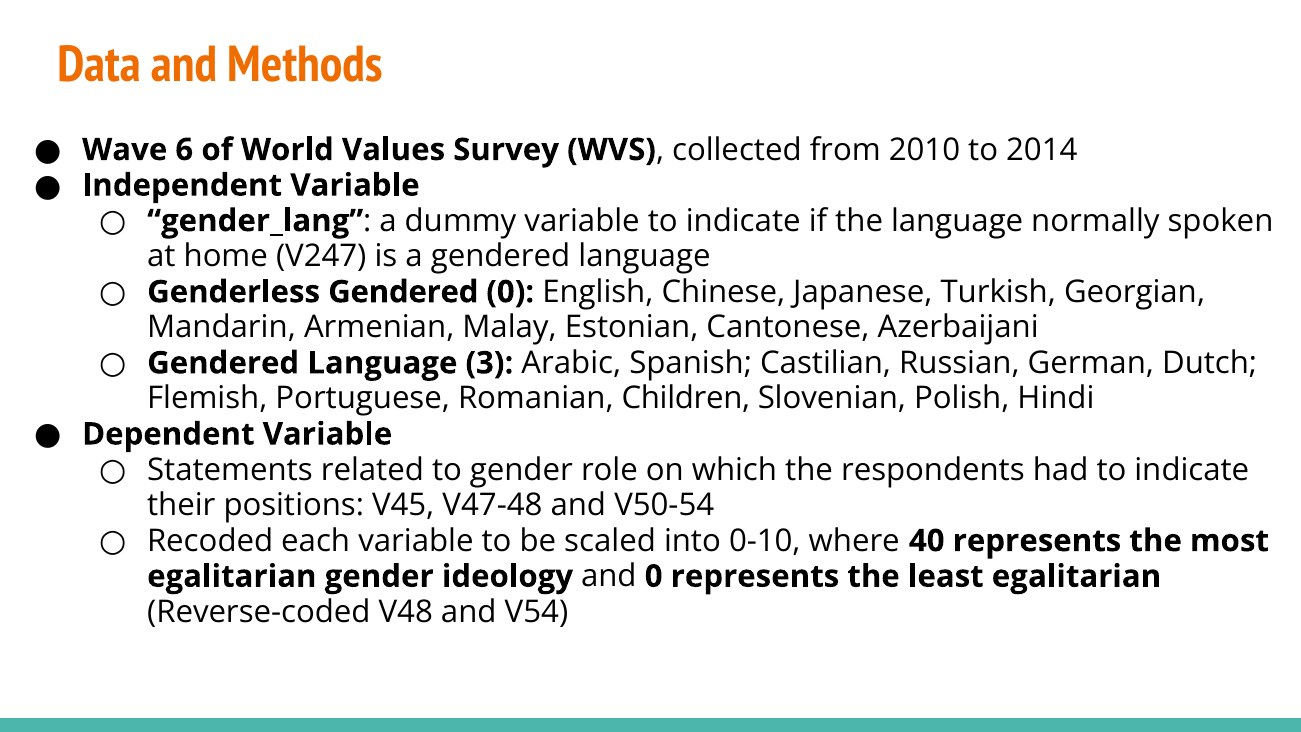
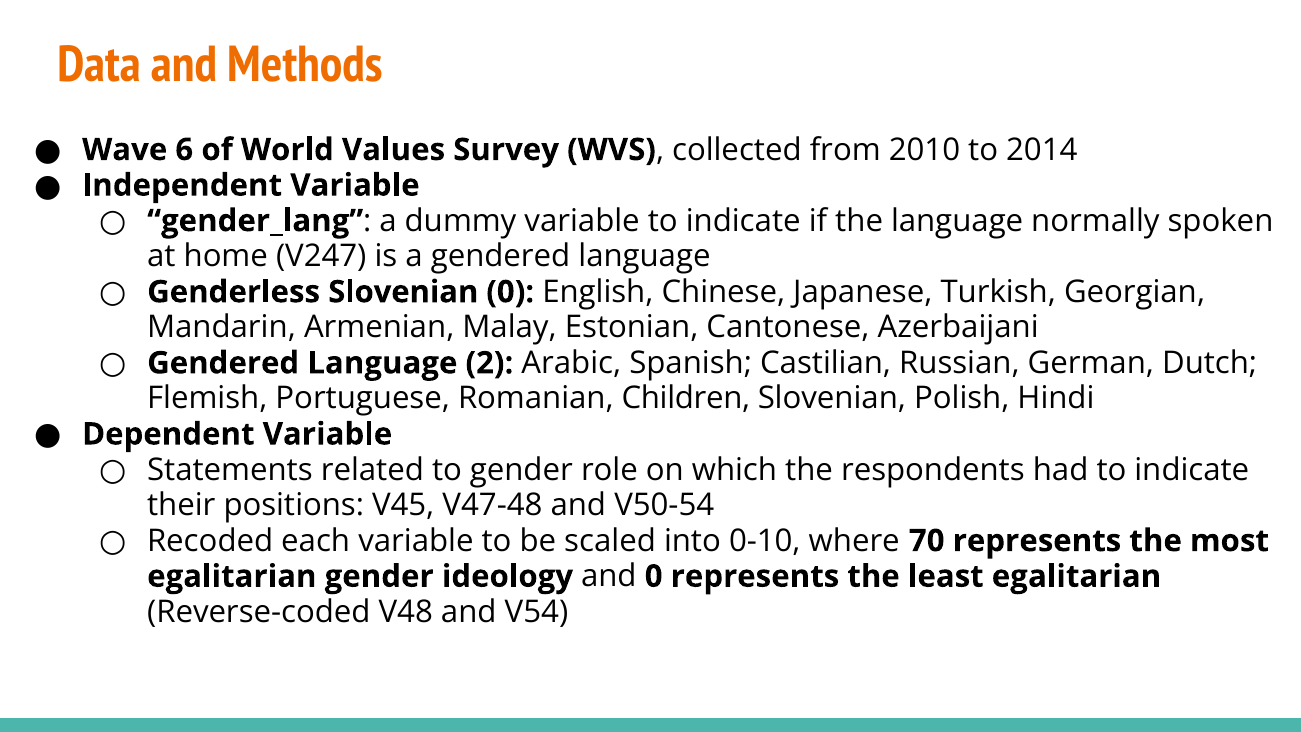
Genderless Gendered: Gendered -> Slovenian
3: 3 -> 2
40: 40 -> 70
